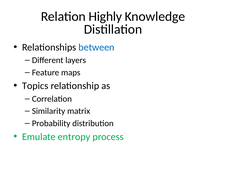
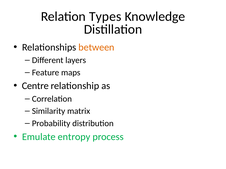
Highly: Highly -> Types
between colour: blue -> orange
Topics: Topics -> Centre
